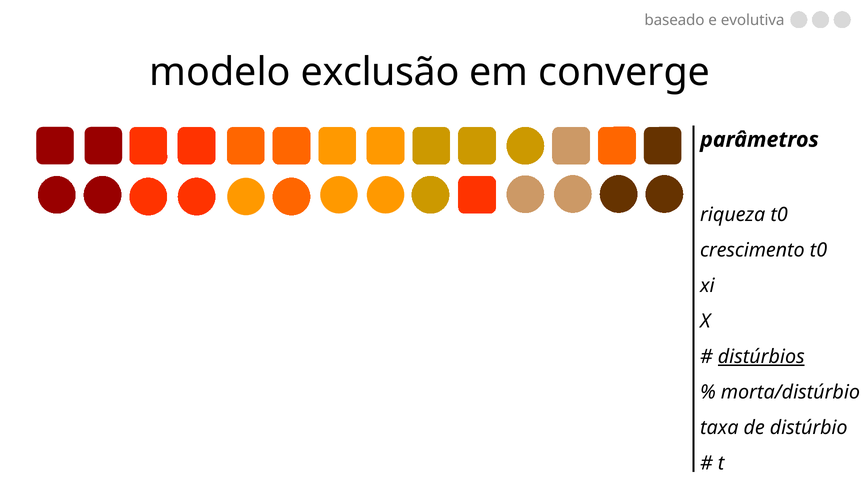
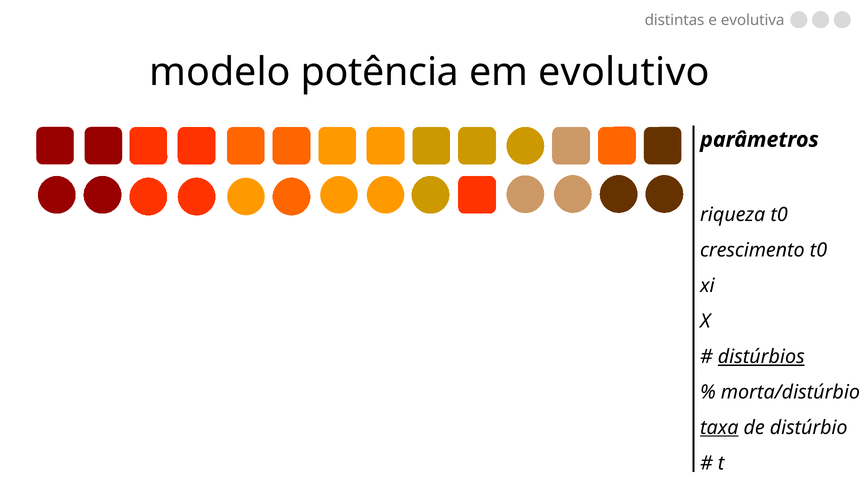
baseado: baseado -> distintas
exclusão: exclusão -> potência
converge: converge -> evolutivo
taxa underline: none -> present
